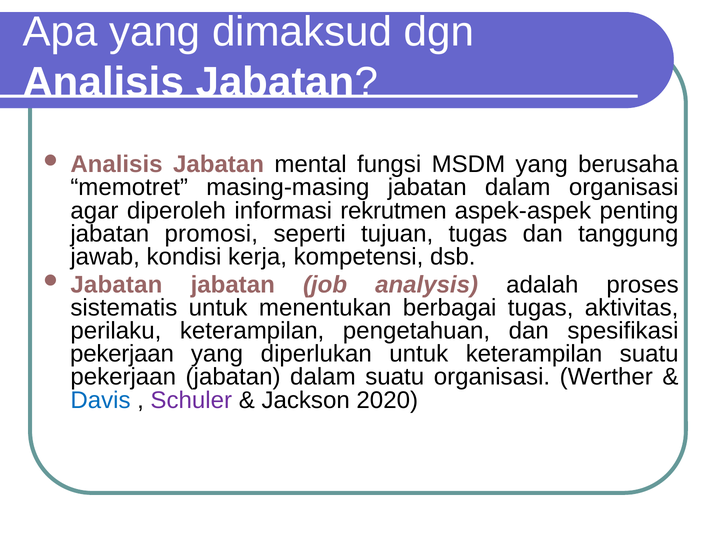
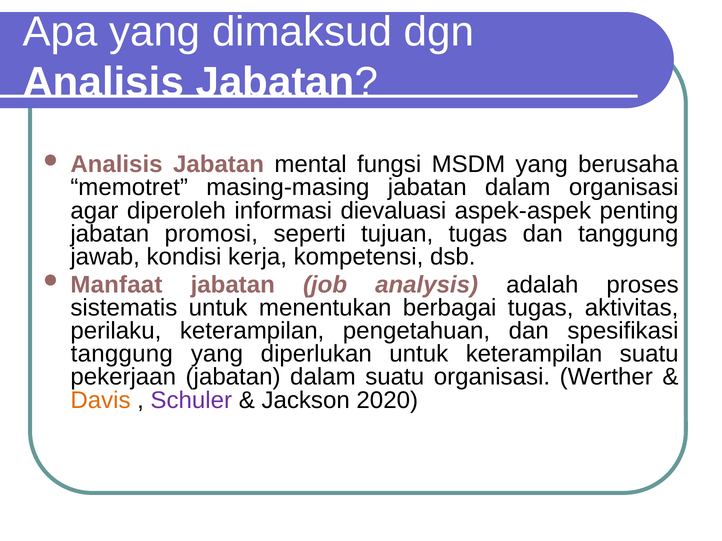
rekrutmen: rekrutmen -> dievaluasi
Jabatan at (116, 285): Jabatan -> Manfaat
pekerjaan at (122, 354): pekerjaan -> tanggung
Davis colour: blue -> orange
